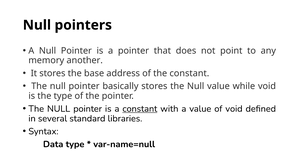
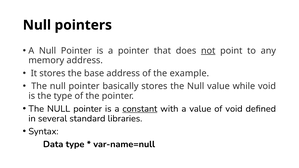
not underline: none -> present
memory another: another -> address
the constant: constant -> example
